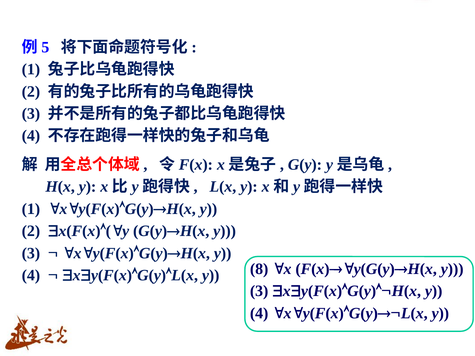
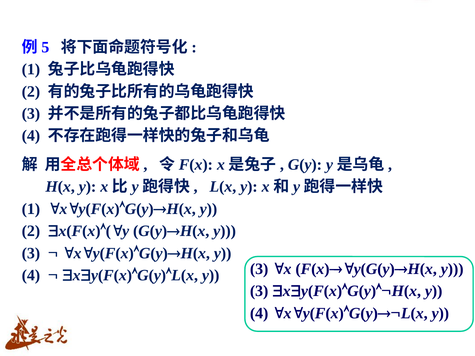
L(x y 8: 8 -> 3
